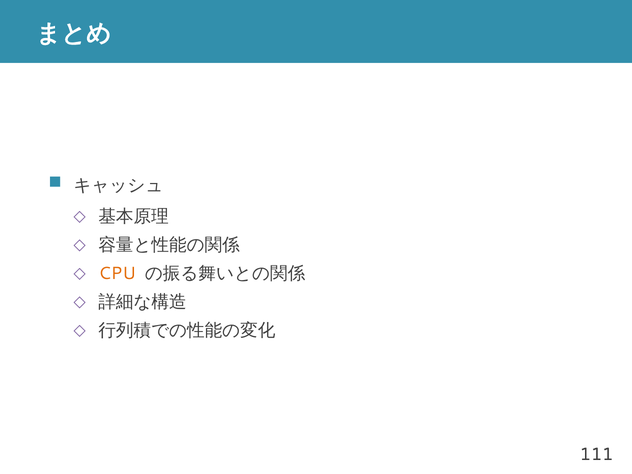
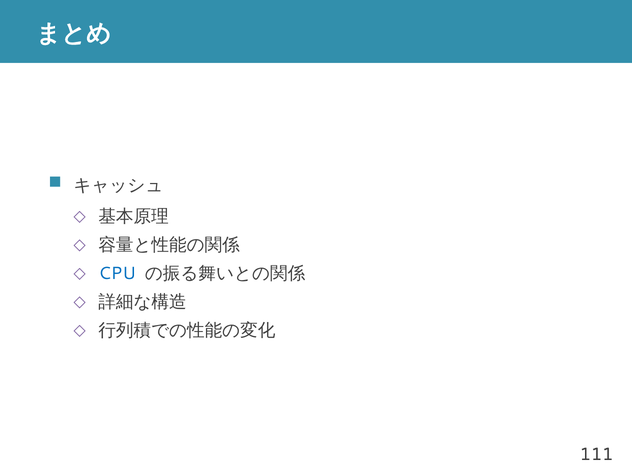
CPU colour: orange -> blue
